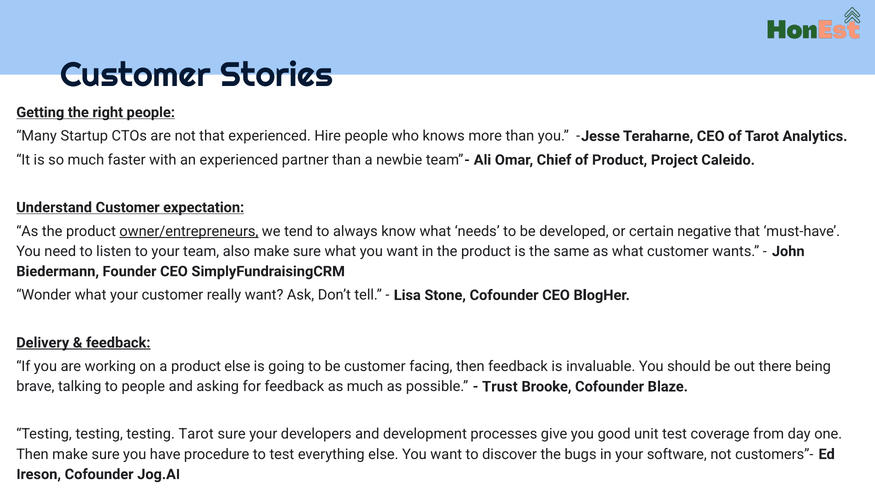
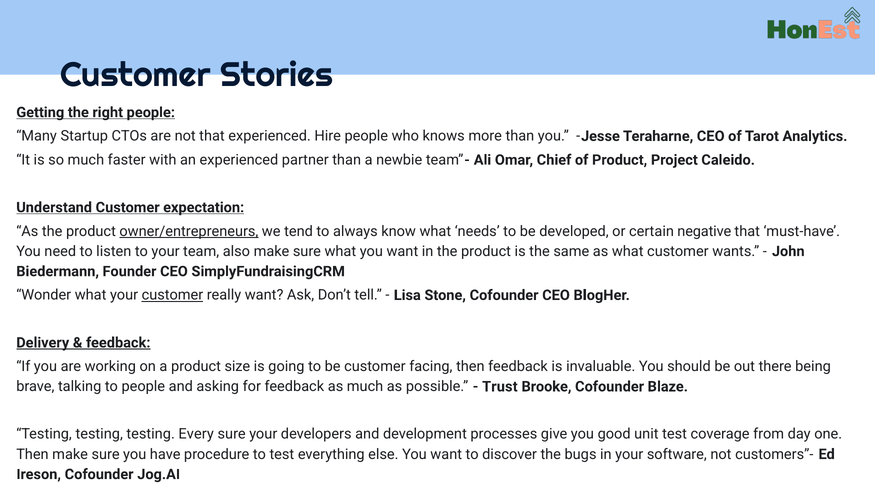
customer at (172, 295) underline: none -> present
product else: else -> size
testing Tarot: Tarot -> Every
